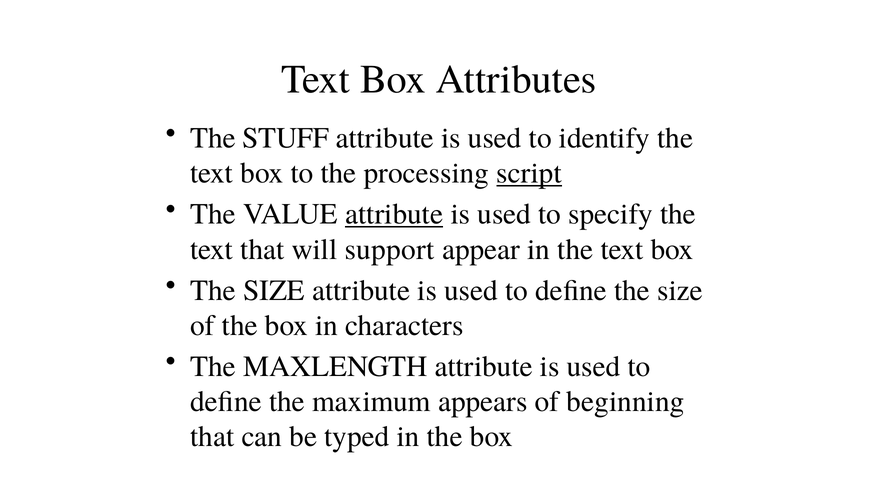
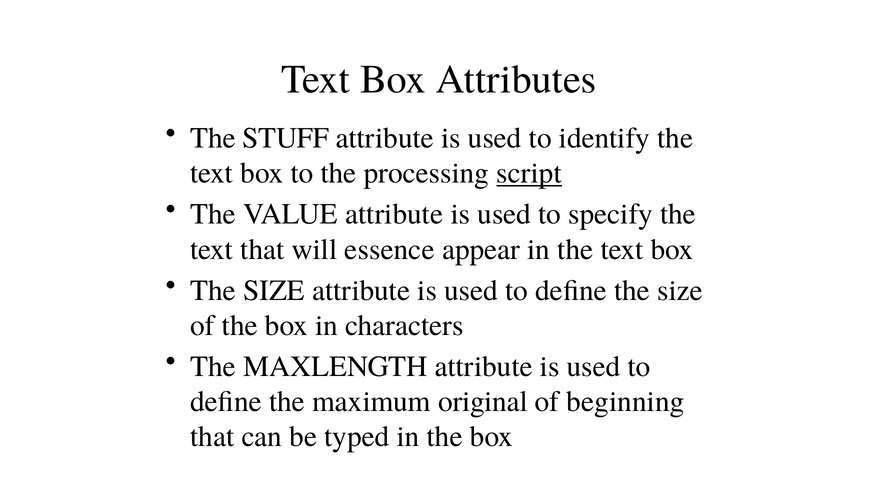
attribute at (394, 214) underline: present -> none
support: support -> essence
appears: appears -> original
